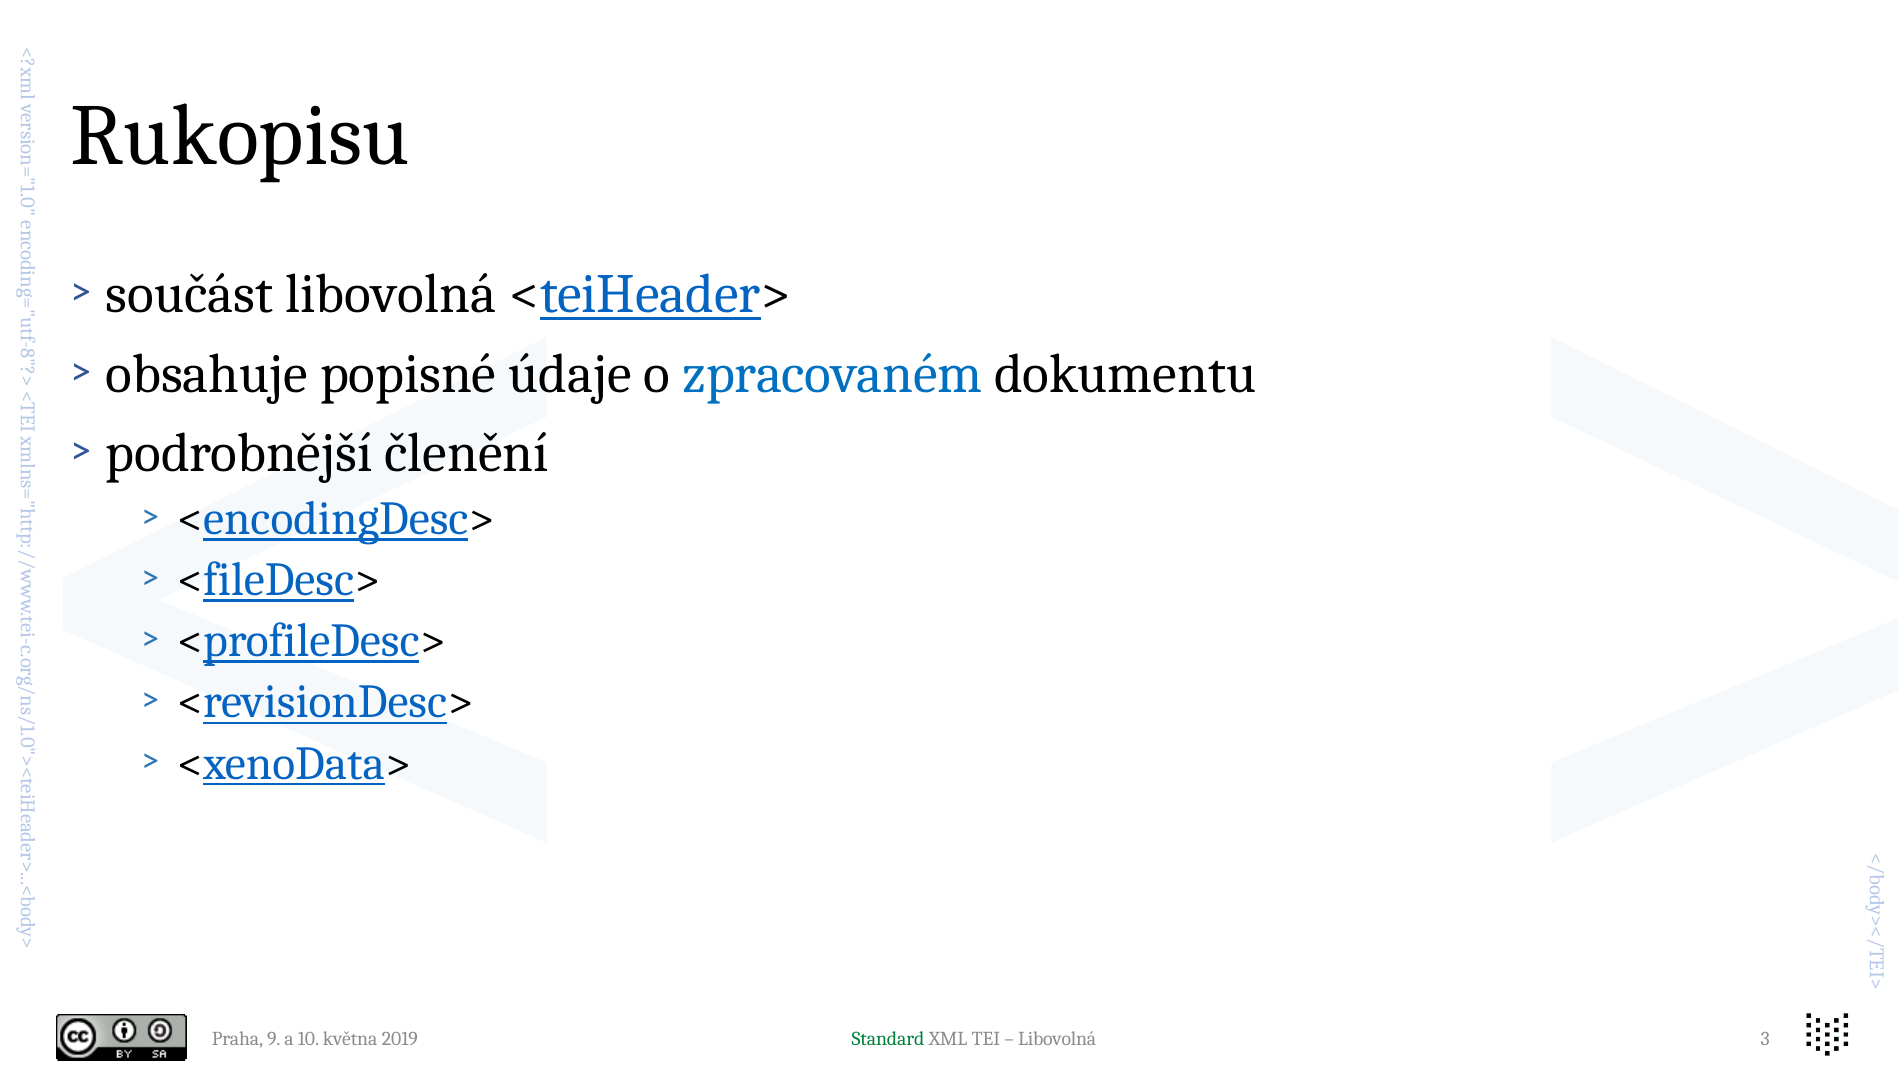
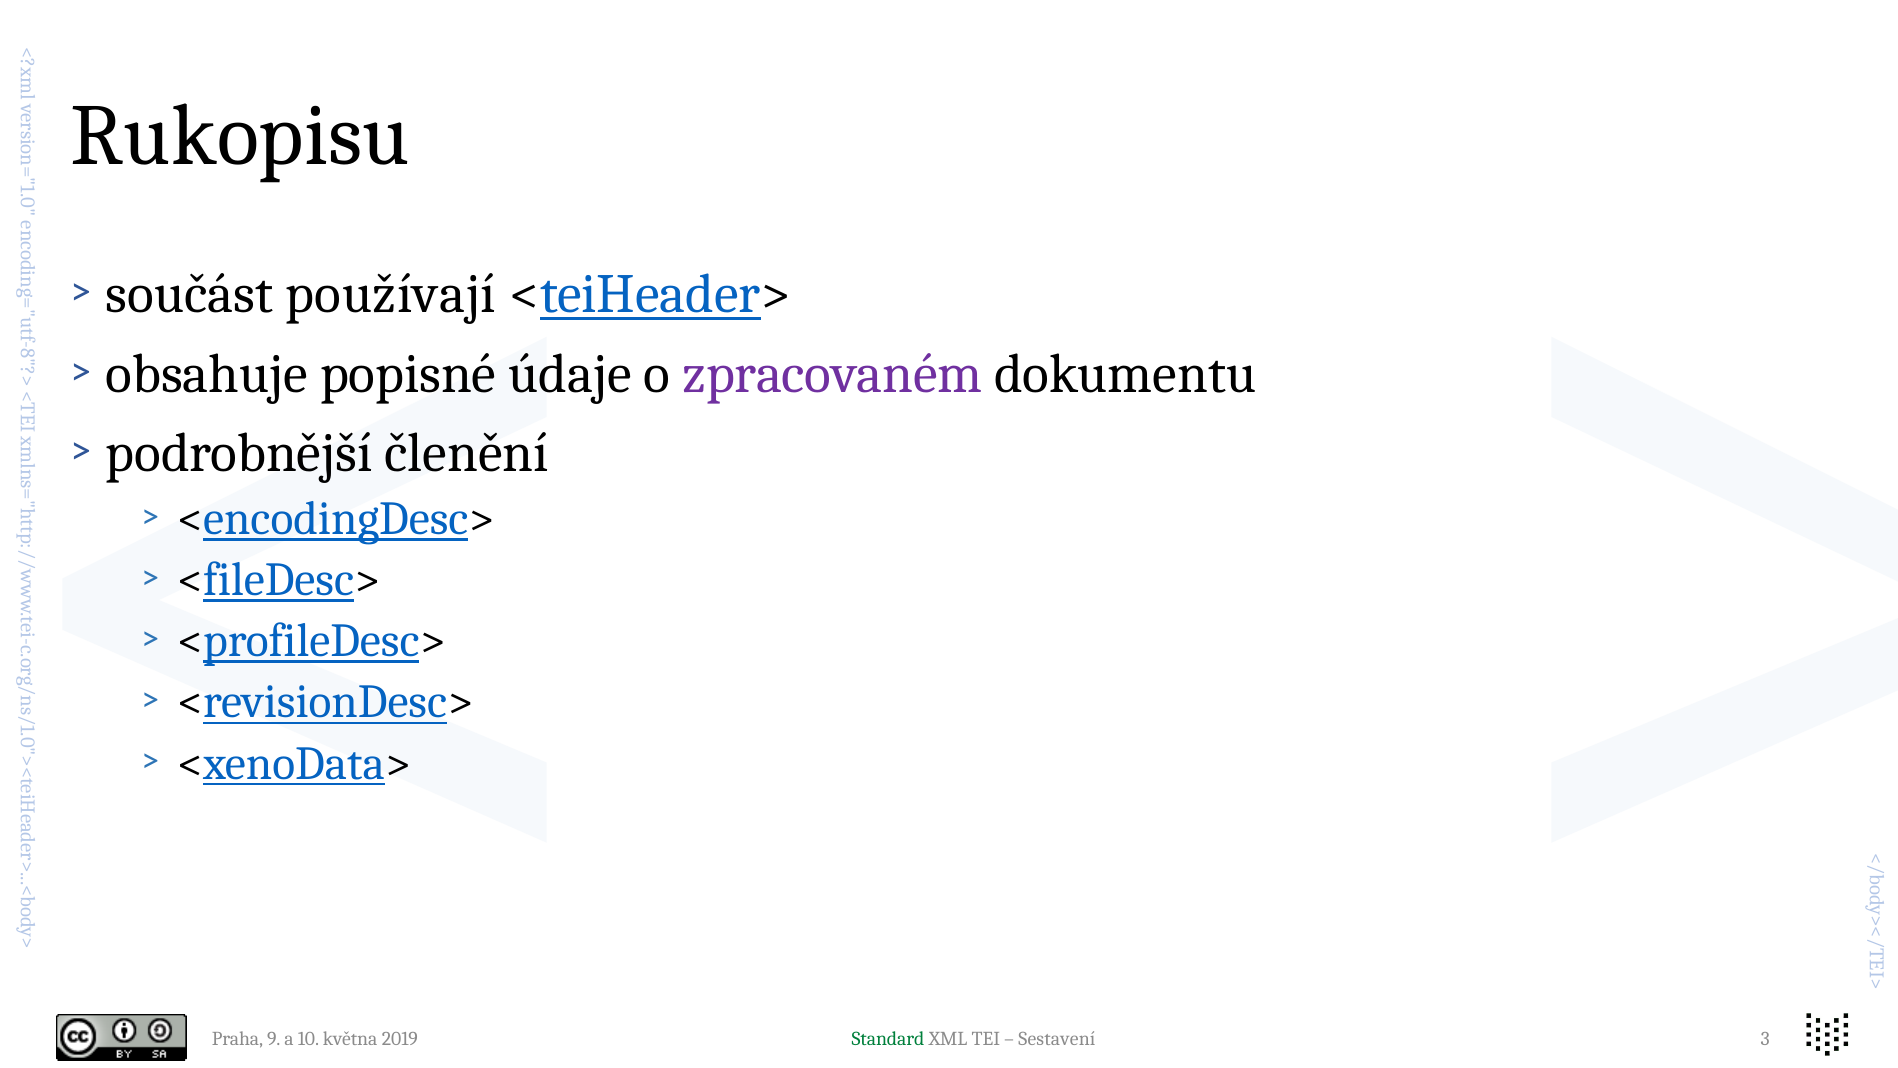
součást libovolná: libovolná -> používají
zpracovaném colour: blue -> purple
Libovolná at (1057, 1039): Libovolná -> Sestavení
